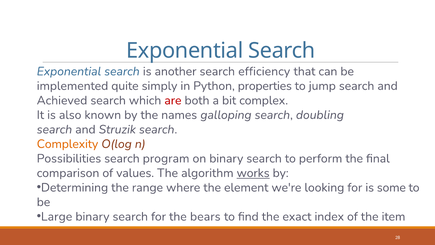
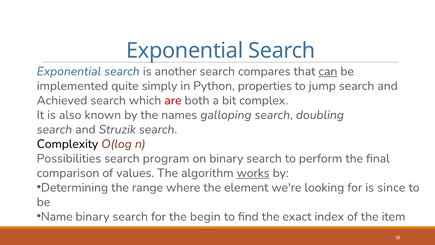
efficiency: efficiency -> compares
can underline: none -> present
Complexity colour: orange -> black
some: some -> since
Large: Large -> Name
bears: bears -> begin
